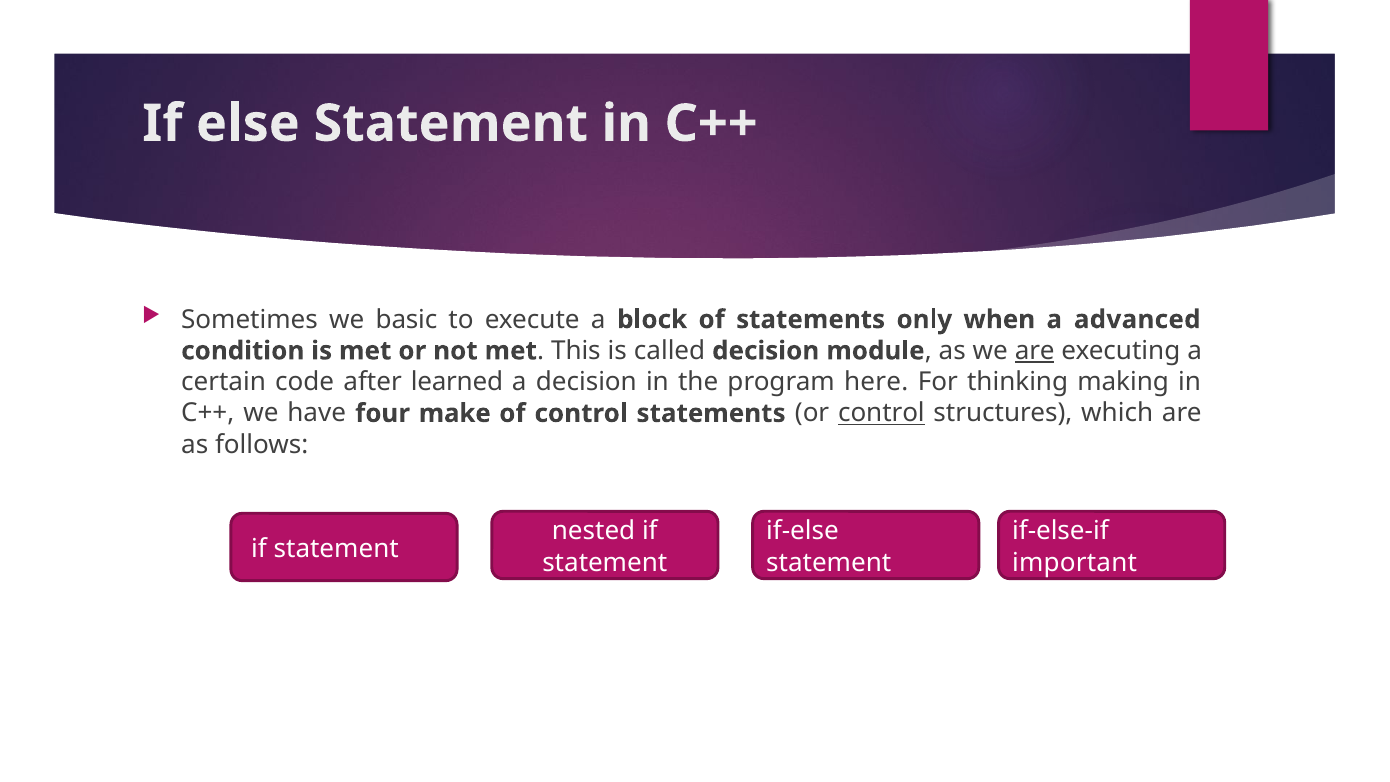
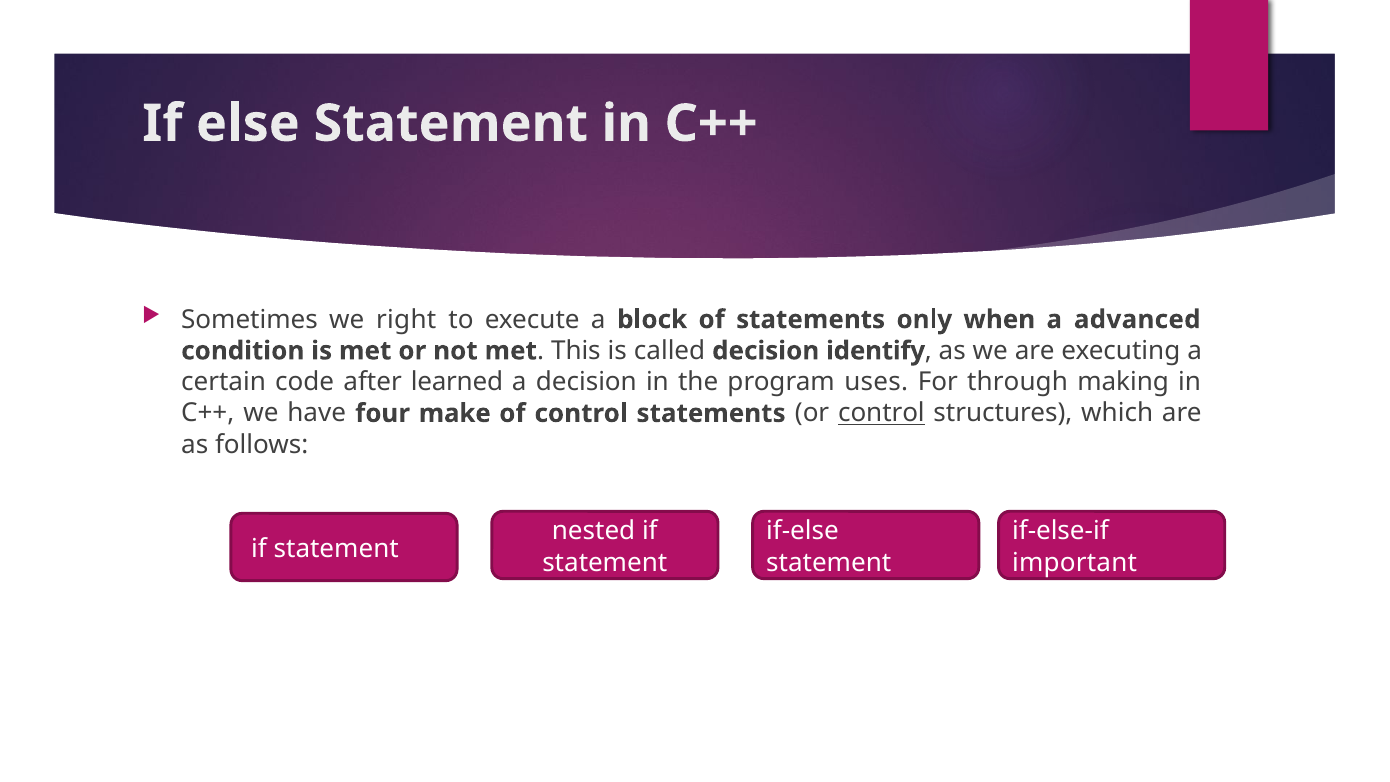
basic: basic -> right
module: module -> identify
are at (1035, 351) underline: present -> none
here: here -> uses
thinking: thinking -> through
